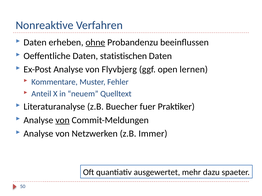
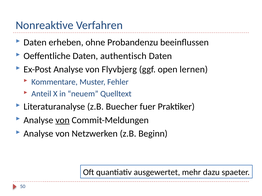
ohne underline: present -> none
statistischen: statistischen -> authentisch
Immer: Immer -> Beginn
